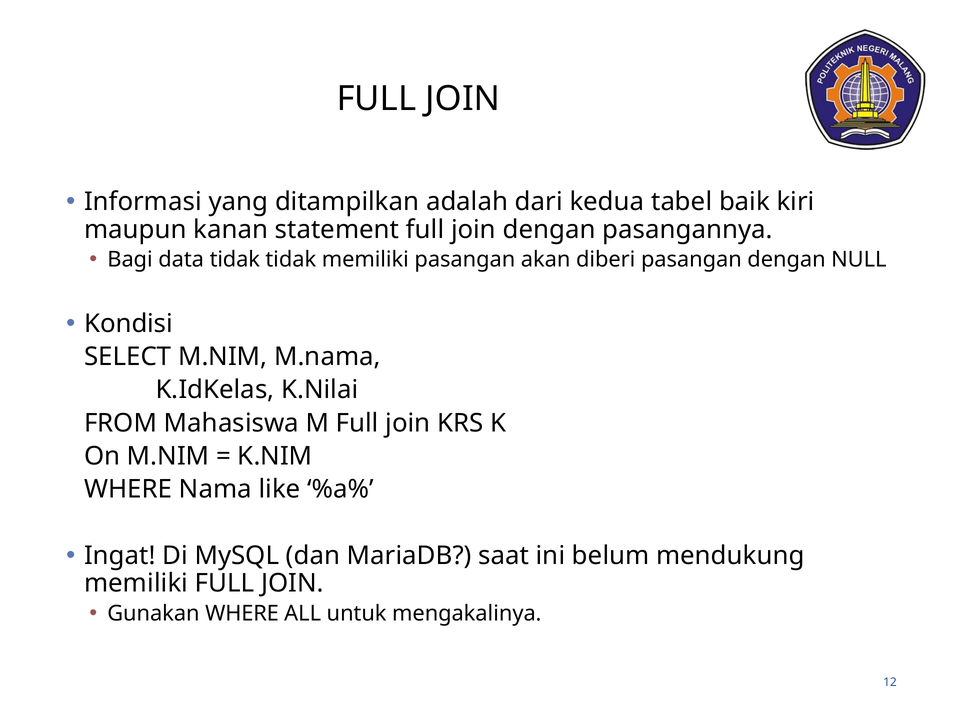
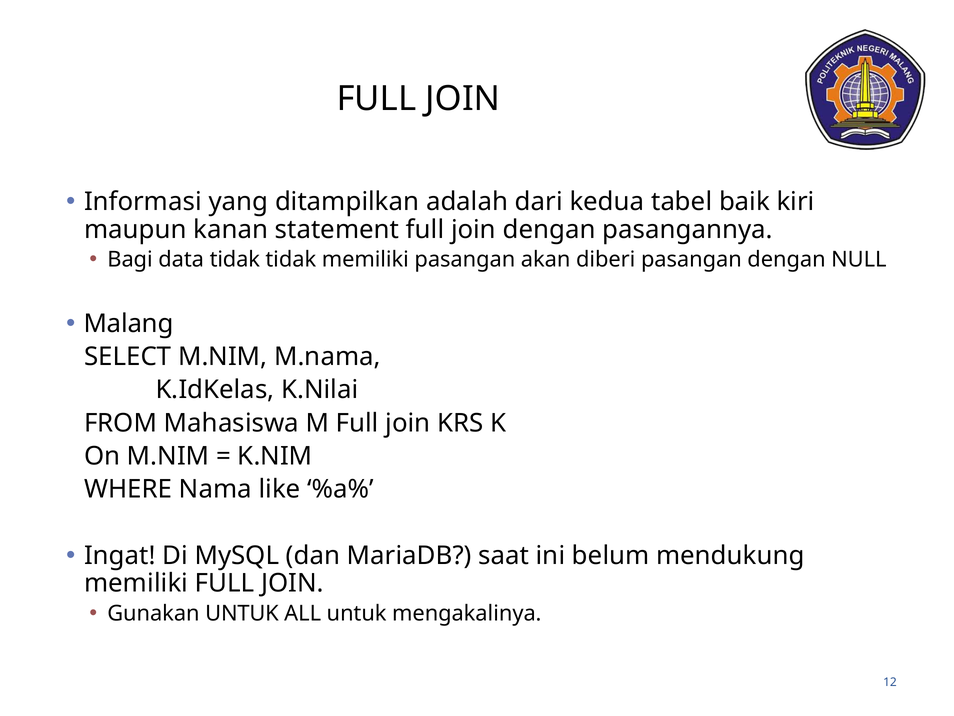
Kondisi: Kondisi -> Malang
Gunakan WHERE: WHERE -> UNTUK
